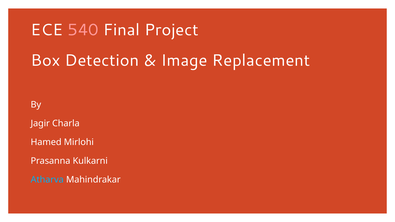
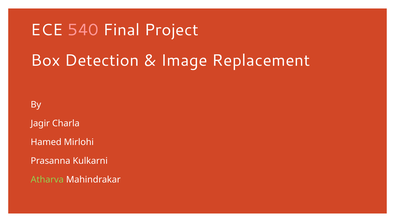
Atharva colour: light blue -> light green
